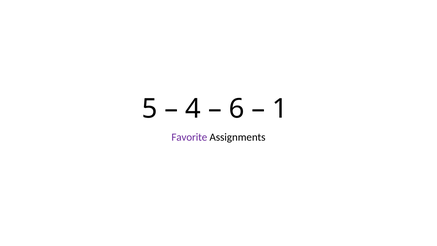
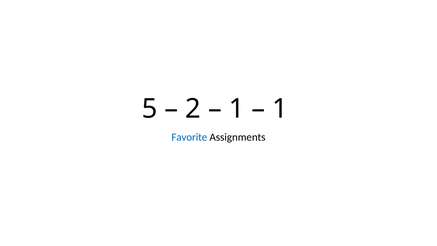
4: 4 -> 2
6 at (237, 109): 6 -> 1
Favorite colour: purple -> blue
